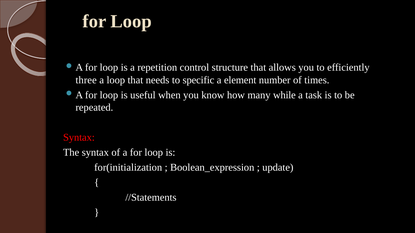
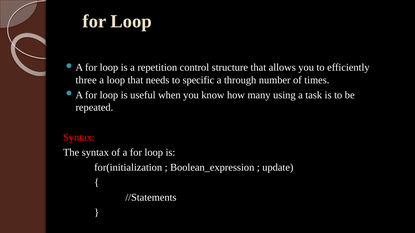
element: element -> through
while: while -> using
